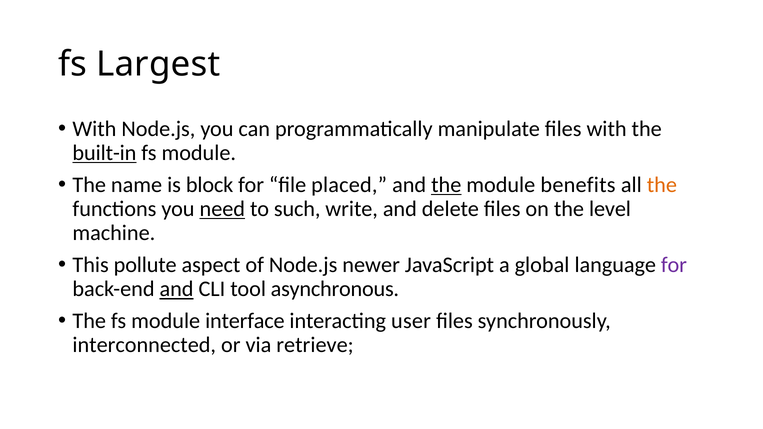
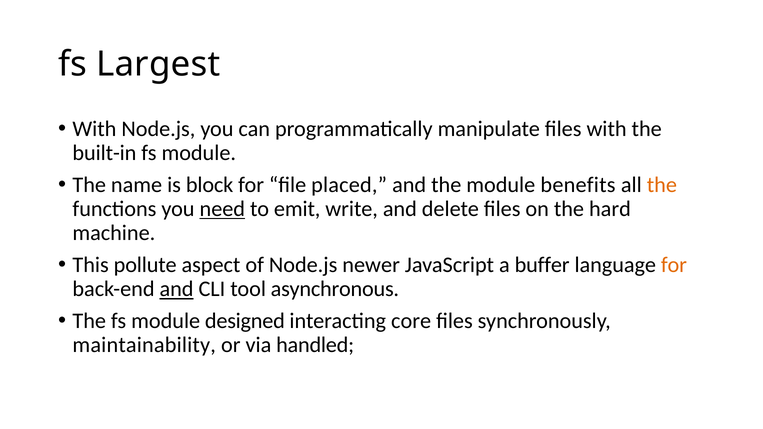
built-in underline: present -> none
the at (446, 185) underline: present -> none
such: such -> emit
level: level -> hard
global: global -> buffer
for at (674, 265) colour: purple -> orange
interface: interface -> designed
user: user -> core
interconnected: interconnected -> maintainability
retrieve: retrieve -> handled
